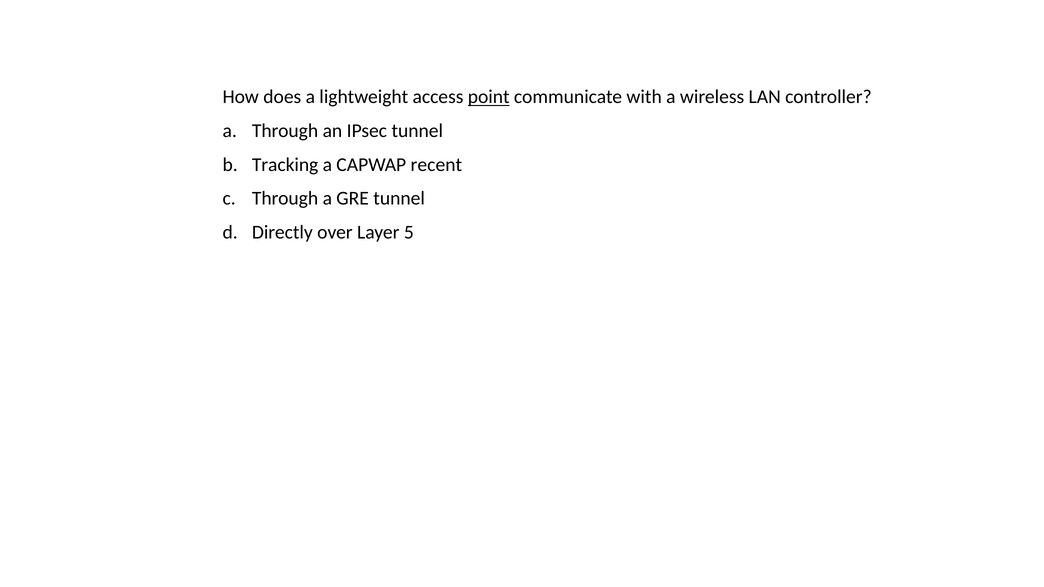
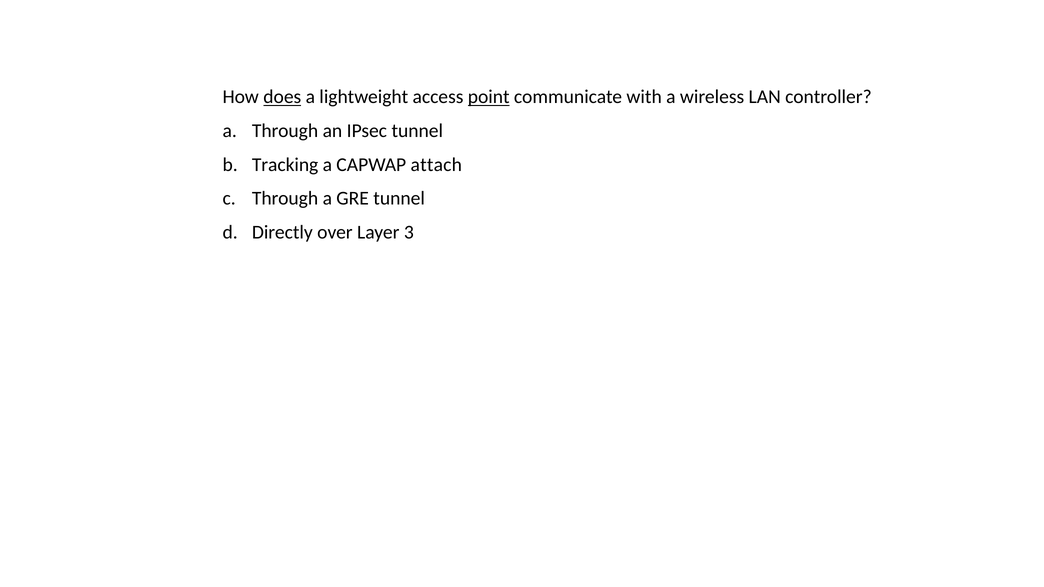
does underline: none -> present
recent: recent -> attach
5: 5 -> 3
